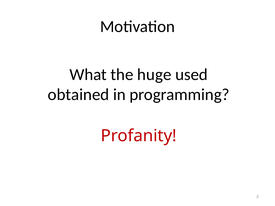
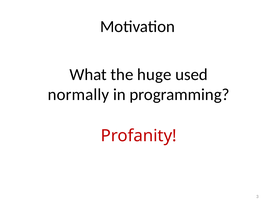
obtained: obtained -> normally
